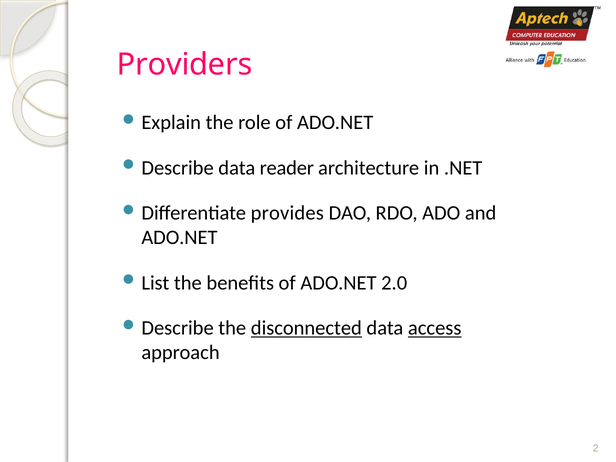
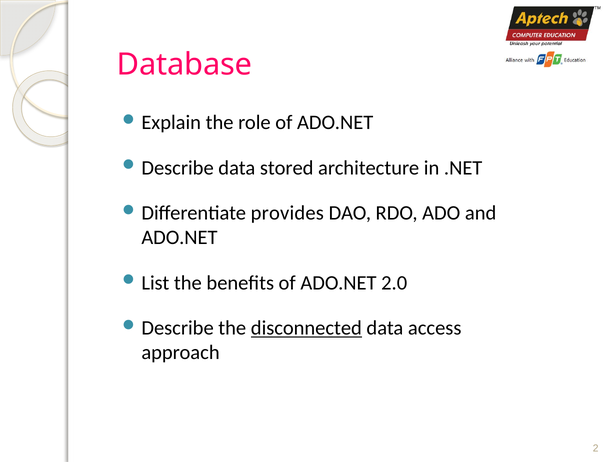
Providers: Providers -> Database
reader: reader -> stored
access underline: present -> none
